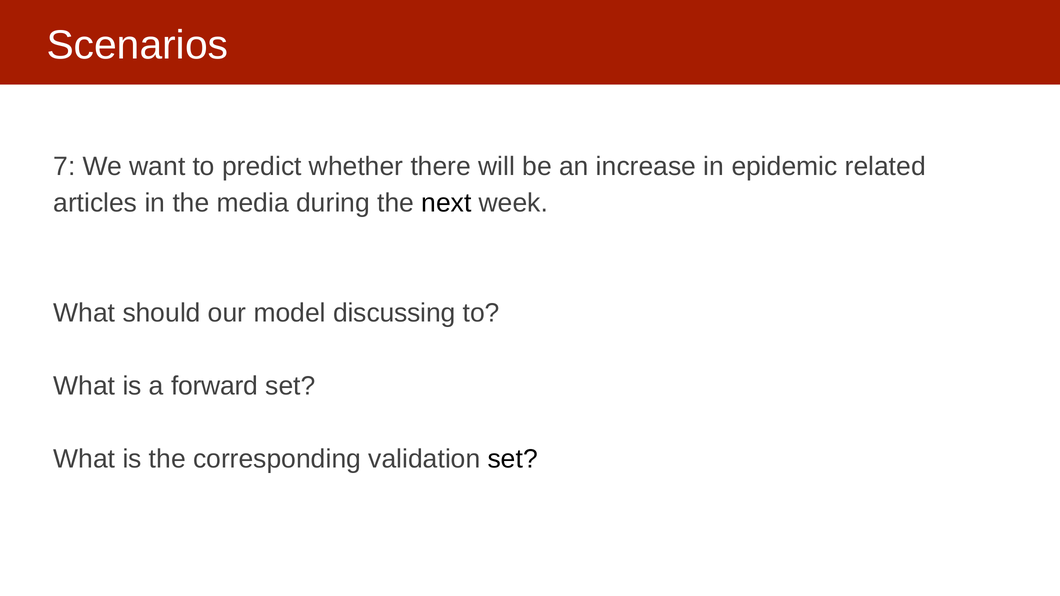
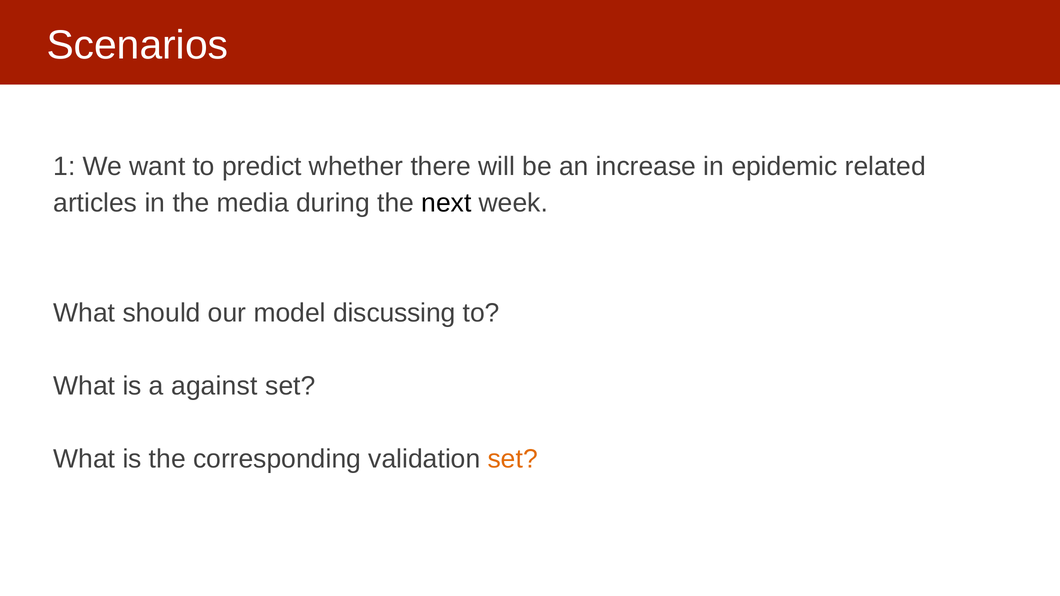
7: 7 -> 1
forward: forward -> against
set at (513, 459) colour: black -> orange
